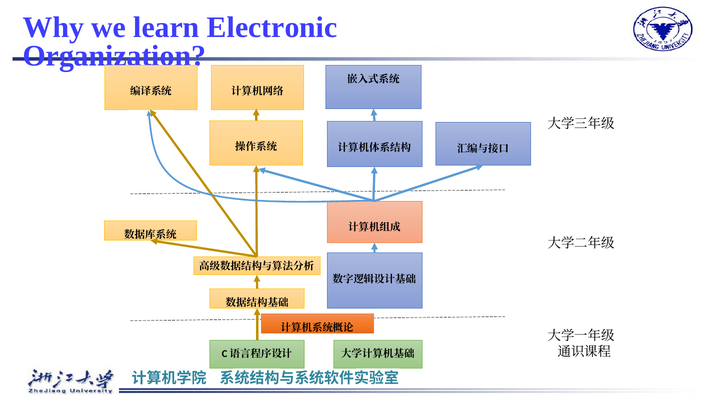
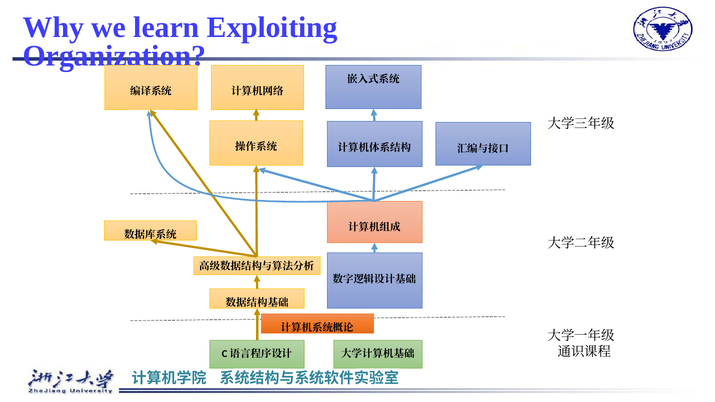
Electronic: Electronic -> Exploiting
